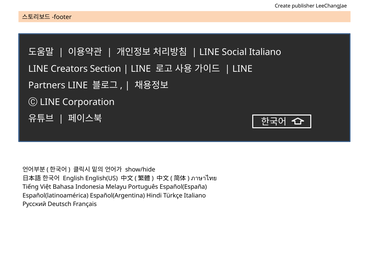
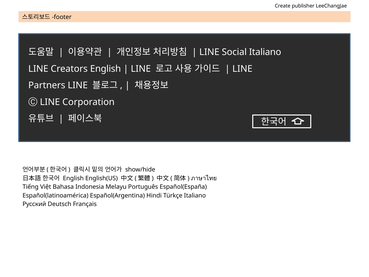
Creators Section: Section -> English
